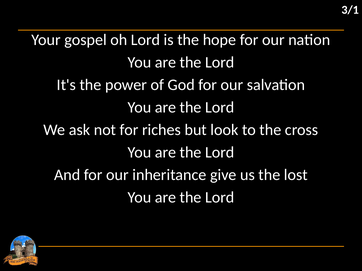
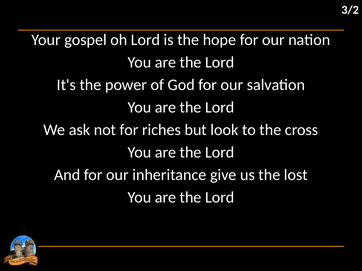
3/1: 3/1 -> 3/2
